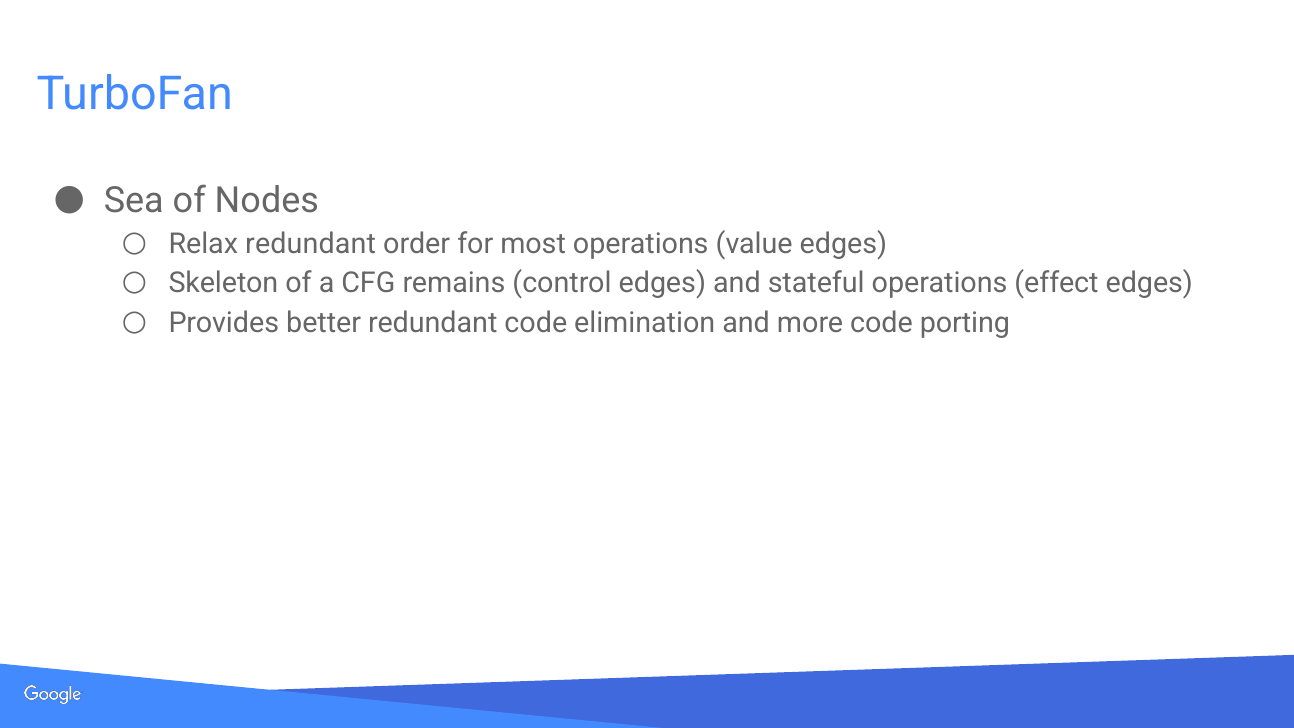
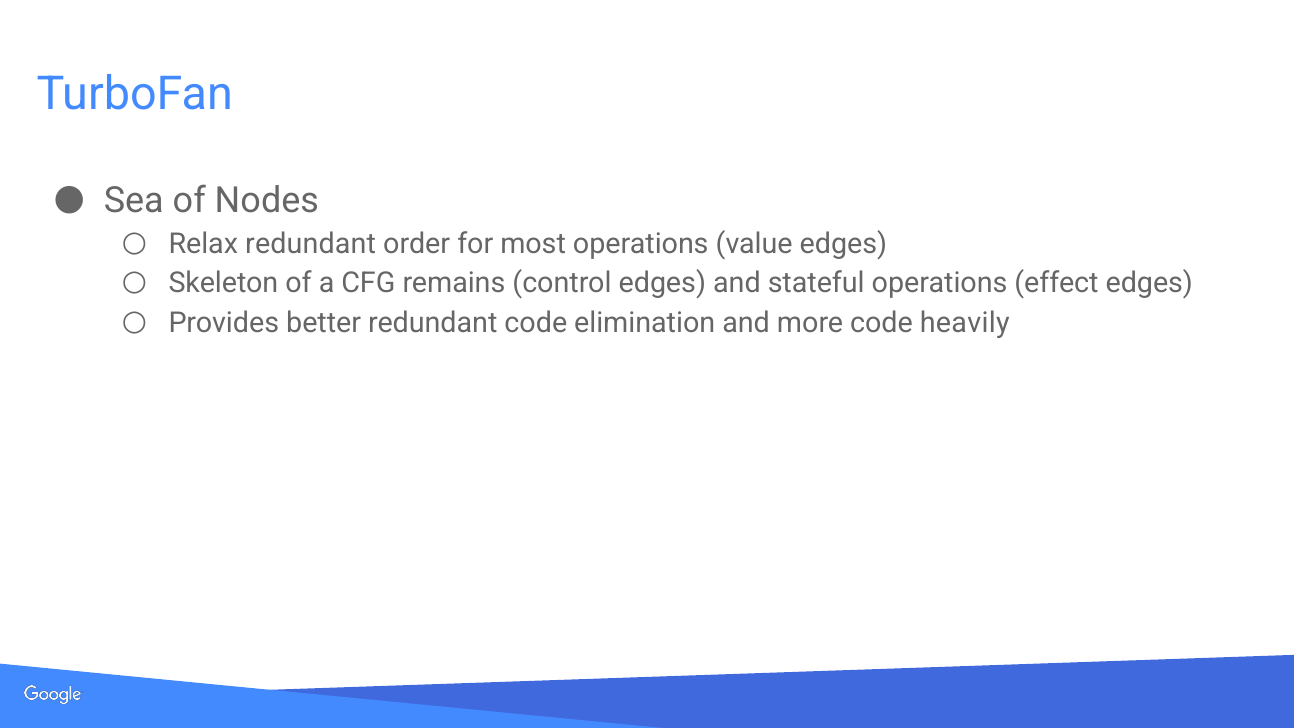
porting: porting -> heavily
